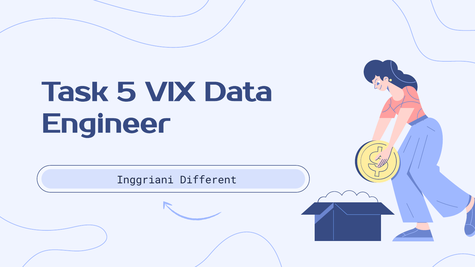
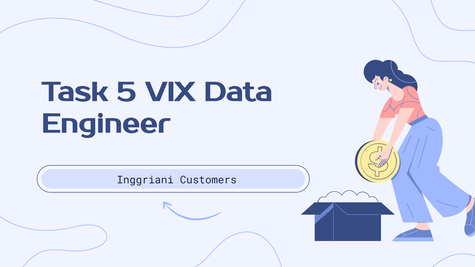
Different: Different -> Customers
